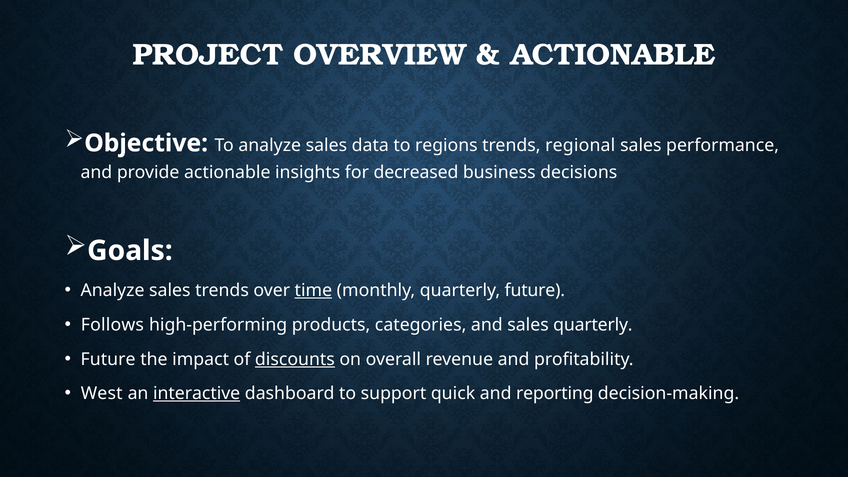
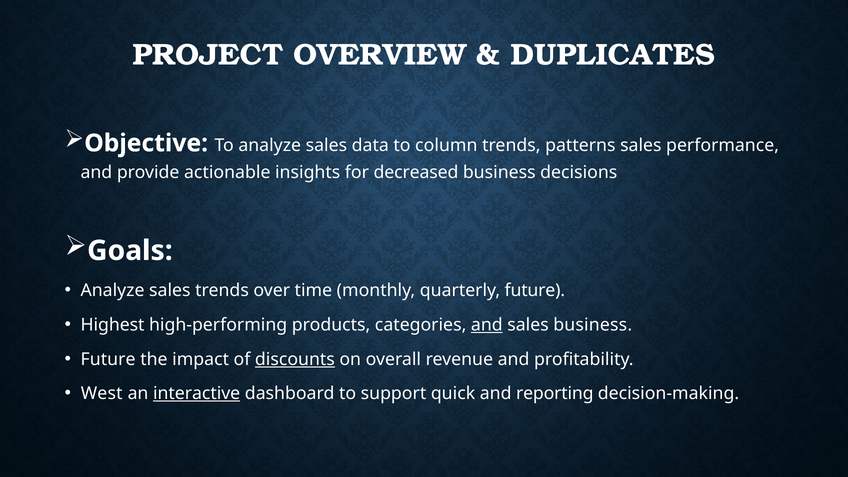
ACTIONABLE at (613, 55): ACTIONABLE -> DUPLICATES
regions: regions -> column
regional: regional -> patterns
time underline: present -> none
Follows: Follows -> Highest
and at (487, 325) underline: none -> present
sales quarterly: quarterly -> business
